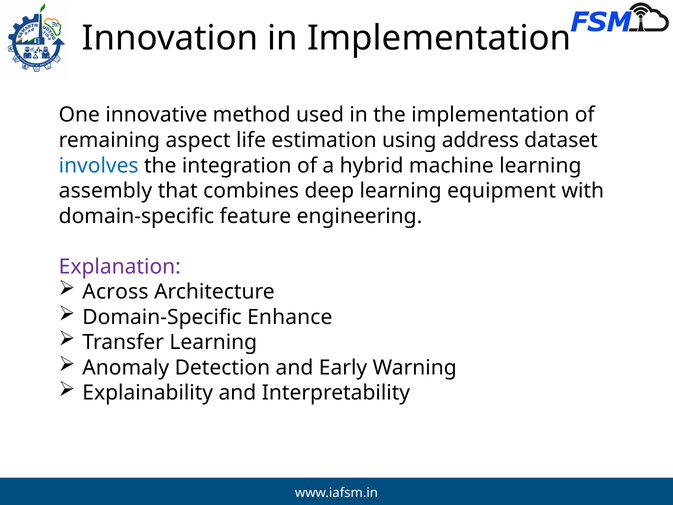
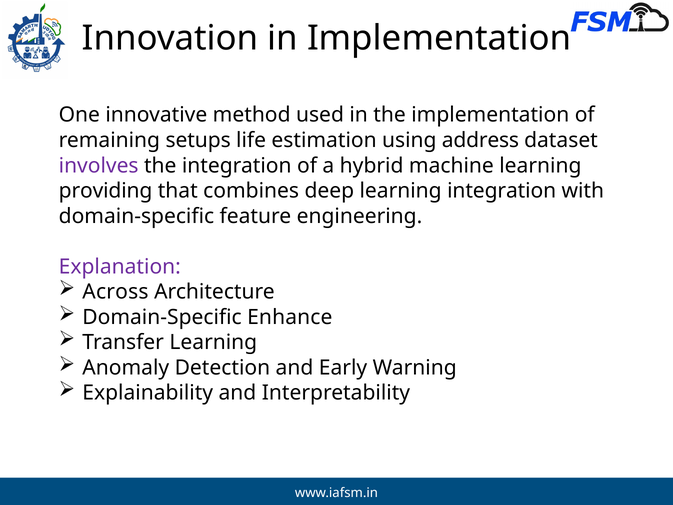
aspect: aspect -> setups
involves colour: blue -> purple
assembly: assembly -> providing
learning equipment: equipment -> integration
